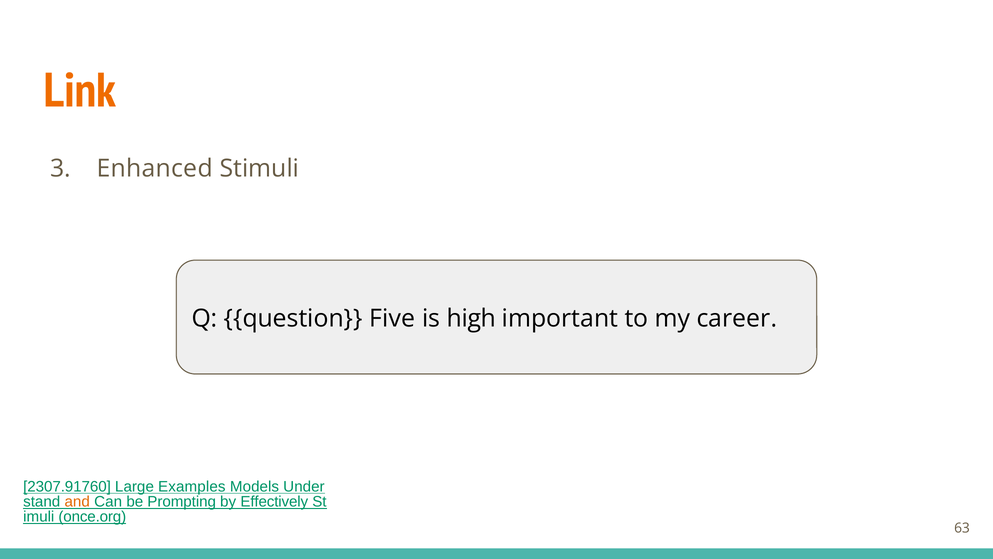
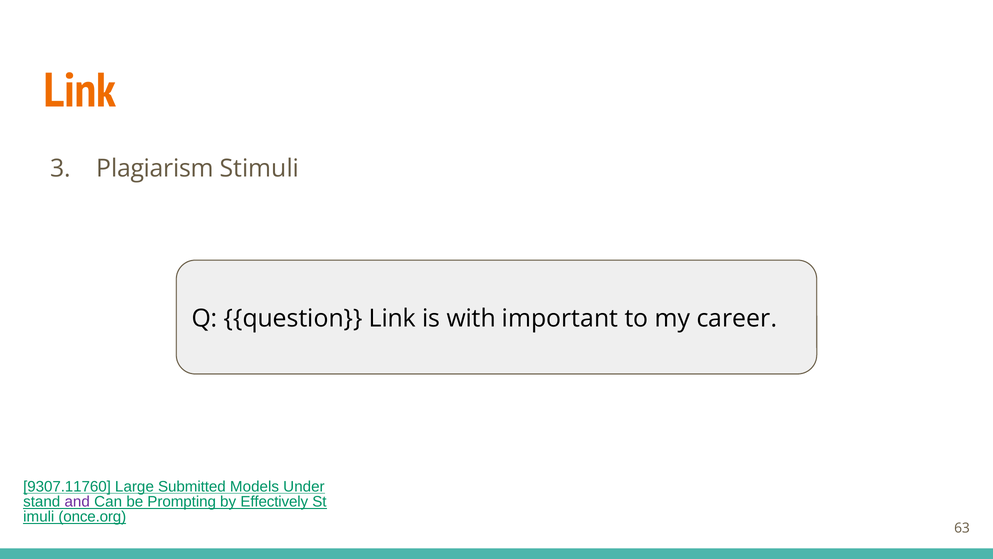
Enhanced: Enhanced -> Plagiarism
question Five: Five -> Link
high: high -> with
2307.91760: 2307.91760 -> 9307.11760
Examples: Examples -> Submitted
and colour: orange -> purple
